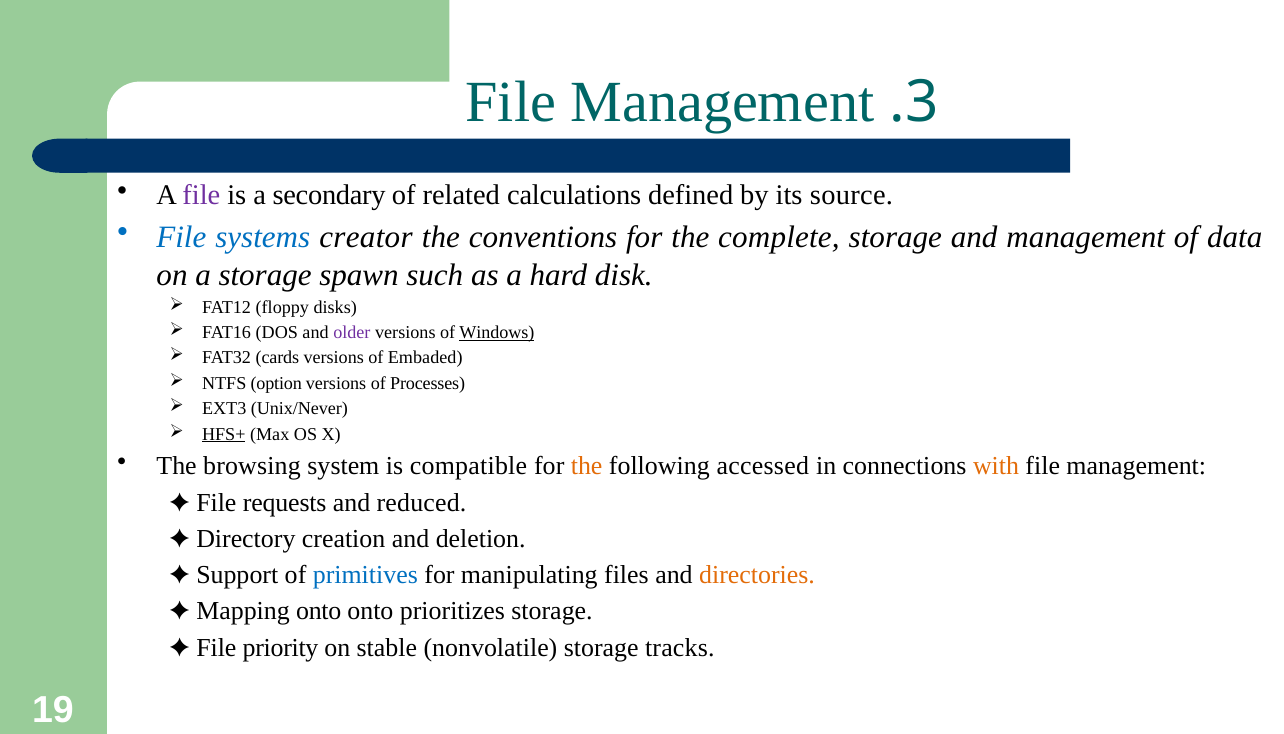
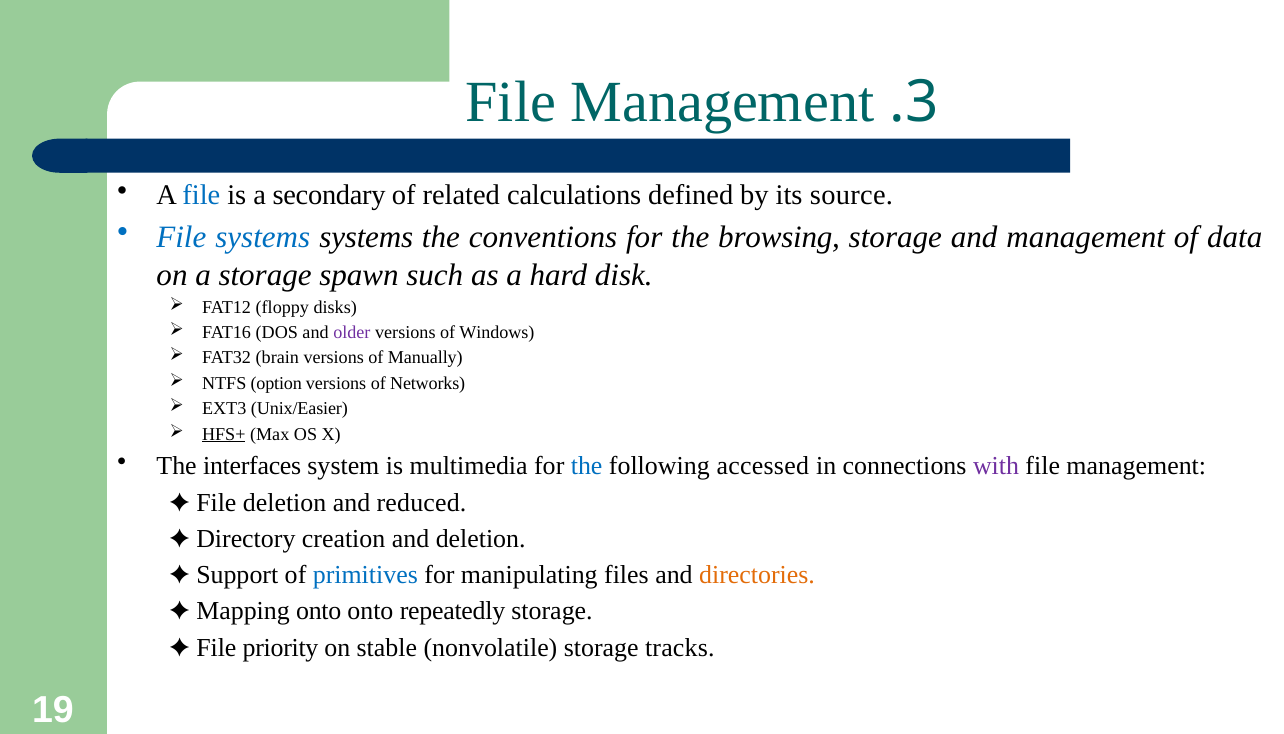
file at (201, 195) colour: purple -> blue
systems creator: creator -> systems
complete: complete -> browsing
Windows underline: present -> none
cards: cards -> brain
Embaded: Embaded -> Manually
Processes: Processes -> Networks
Unix/Never: Unix/Never -> Unix/Easier
browsing: browsing -> interfaces
compatible: compatible -> multimedia
the at (587, 466) colour: orange -> blue
with colour: orange -> purple
requests at (285, 502): requests -> deletion
prioritizes: prioritizes -> repeatedly
